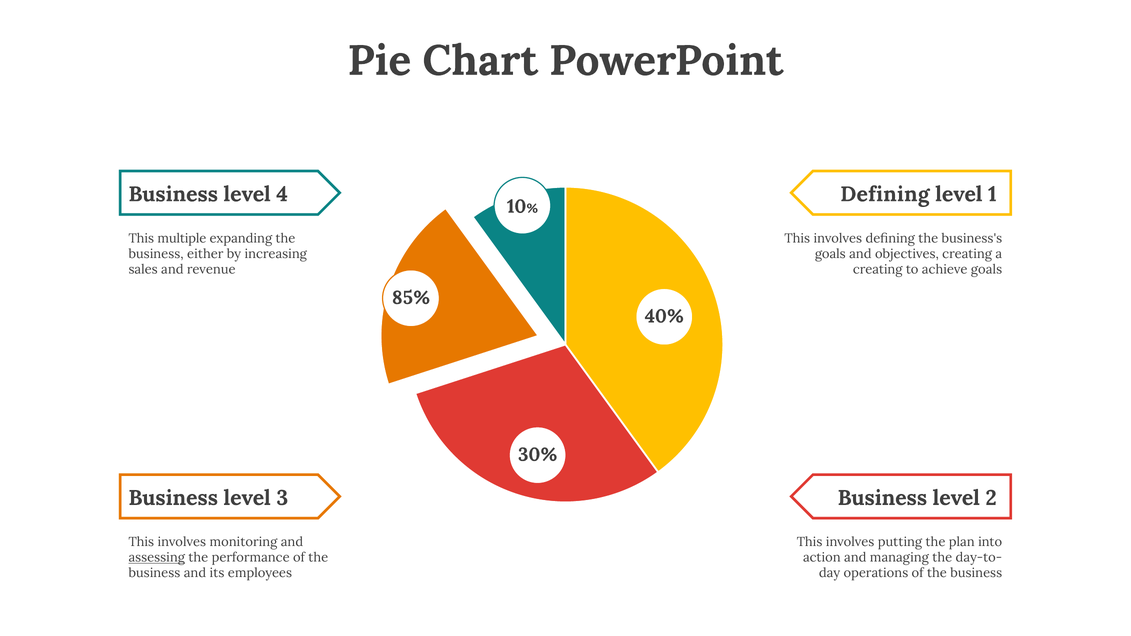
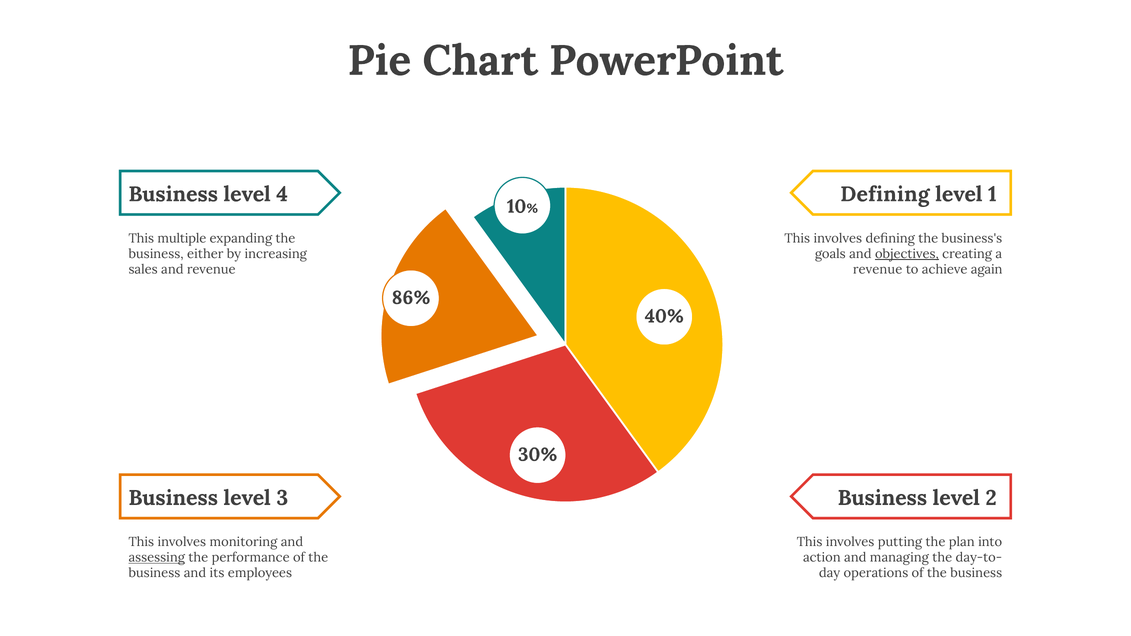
objectives underline: none -> present
creating at (878, 270): creating -> revenue
achieve goals: goals -> again
85%: 85% -> 86%
